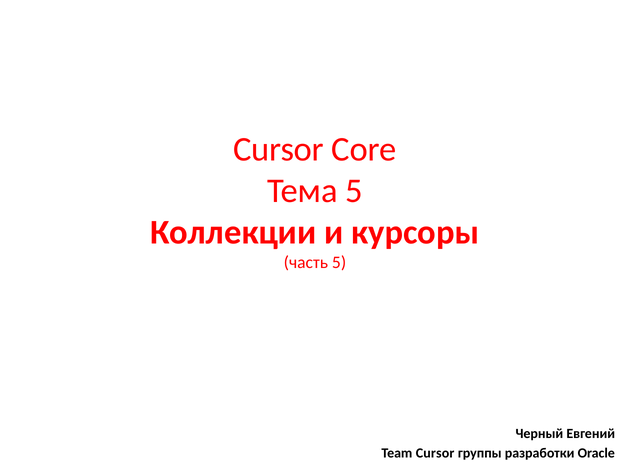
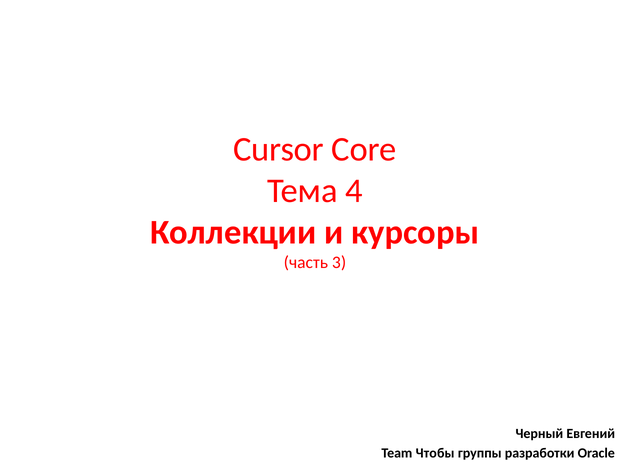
Тема 5: 5 -> 4
часть 5: 5 -> 3
Team Cursor: Cursor -> Чтобы
